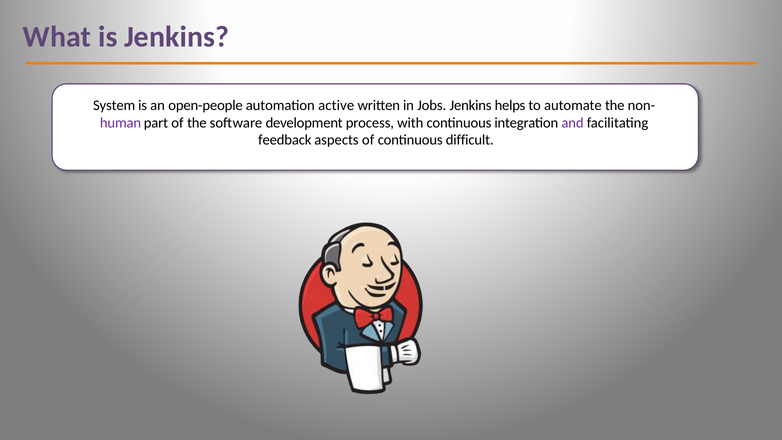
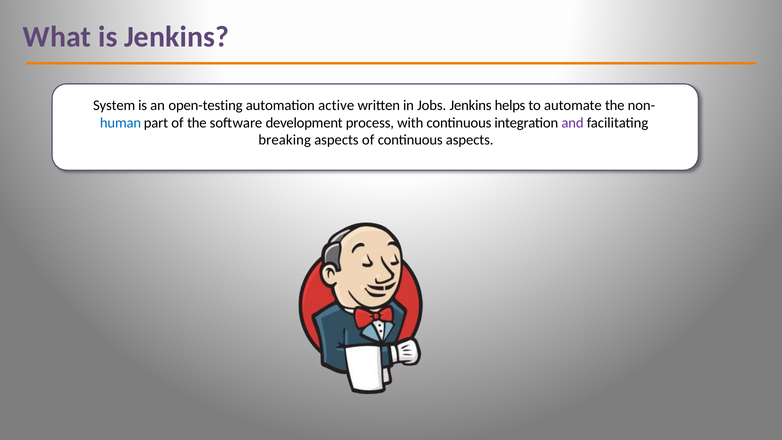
open-people: open-people -> open-testing
human colour: purple -> blue
feedback: feedback -> breaking
continuous difficult: difficult -> aspects
